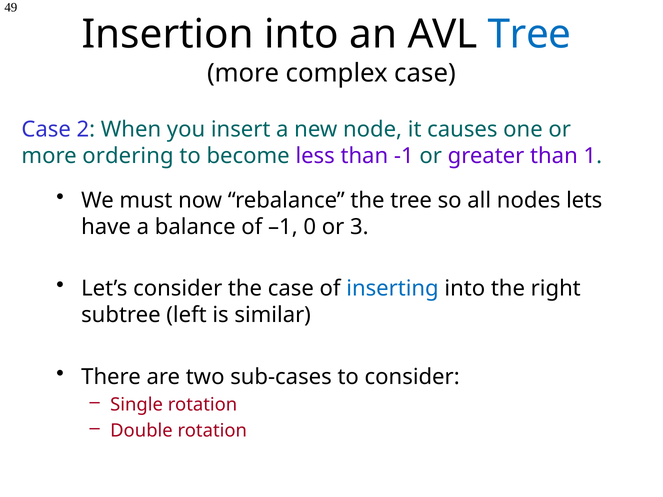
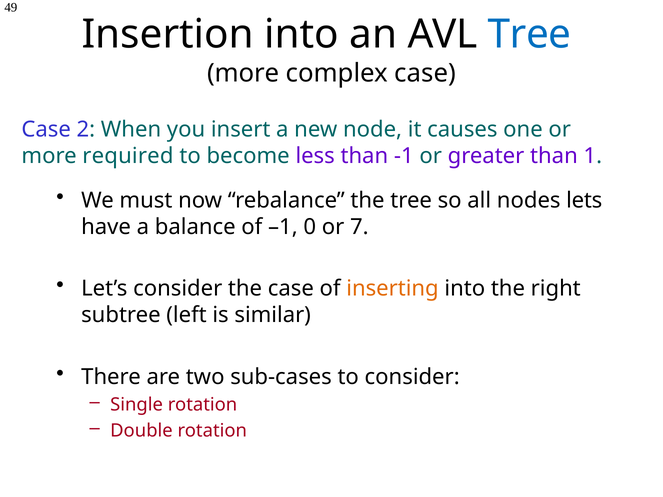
ordering: ordering -> required
3: 3 -> 7
inserting colour: blue -> orange
